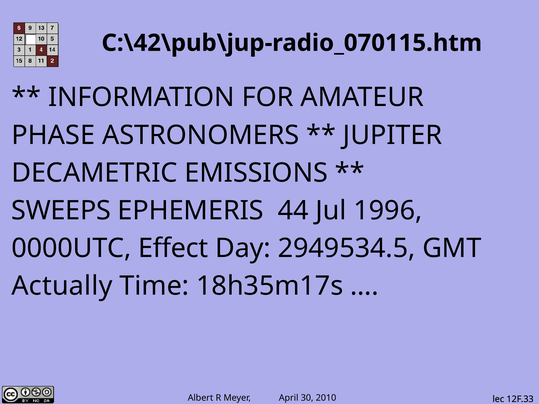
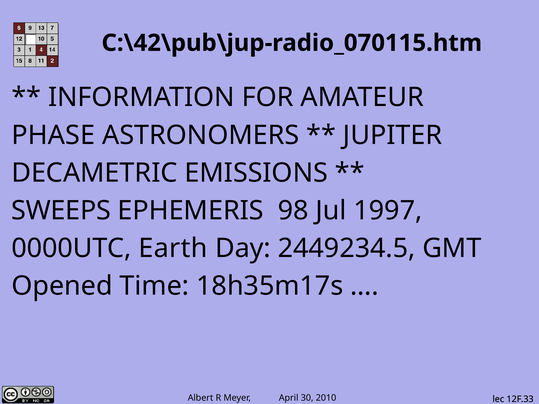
44: 44 -> 98
1996: 1996 -> 1997
Effect: Effect -> Earth
2949534.5: 2949534.5 -> 2449234.5
Actually: Actually -> Opened
